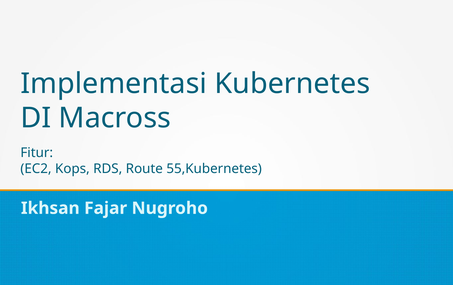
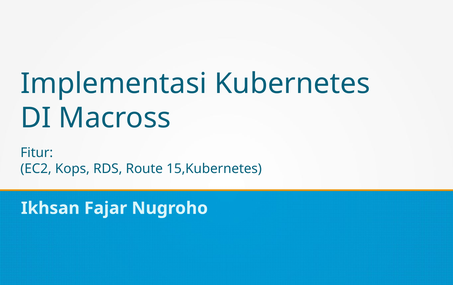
55,Kubernetes: 55,Kubernetes -> 15,Kubernetes
